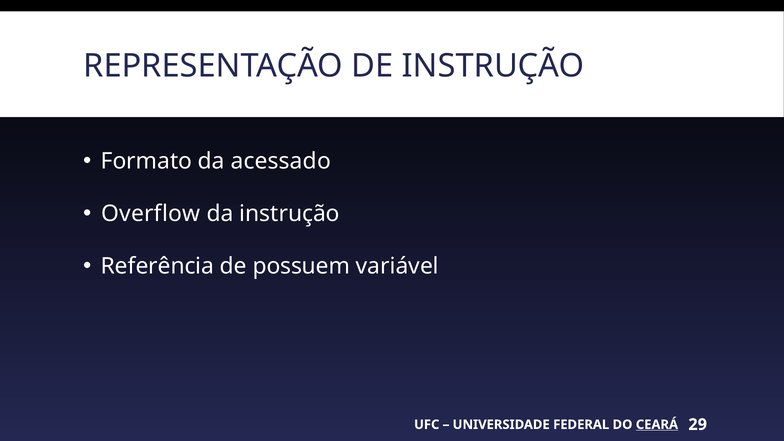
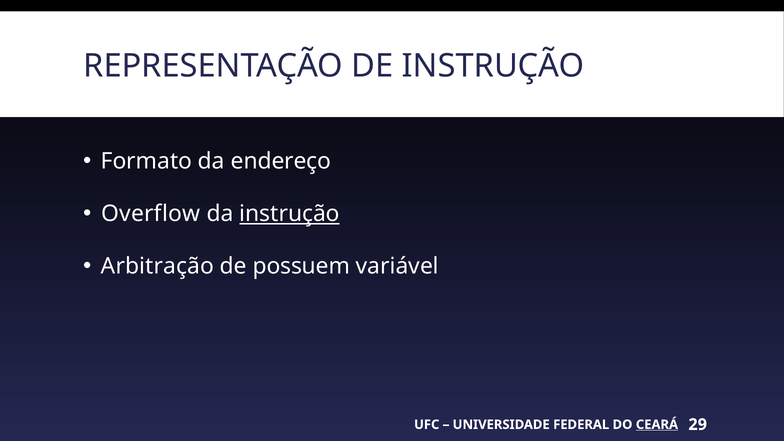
acessado: acessado -> endereço
instrução at (290, 214) underline: none -> present
Referência: Referência -> Arbitração
